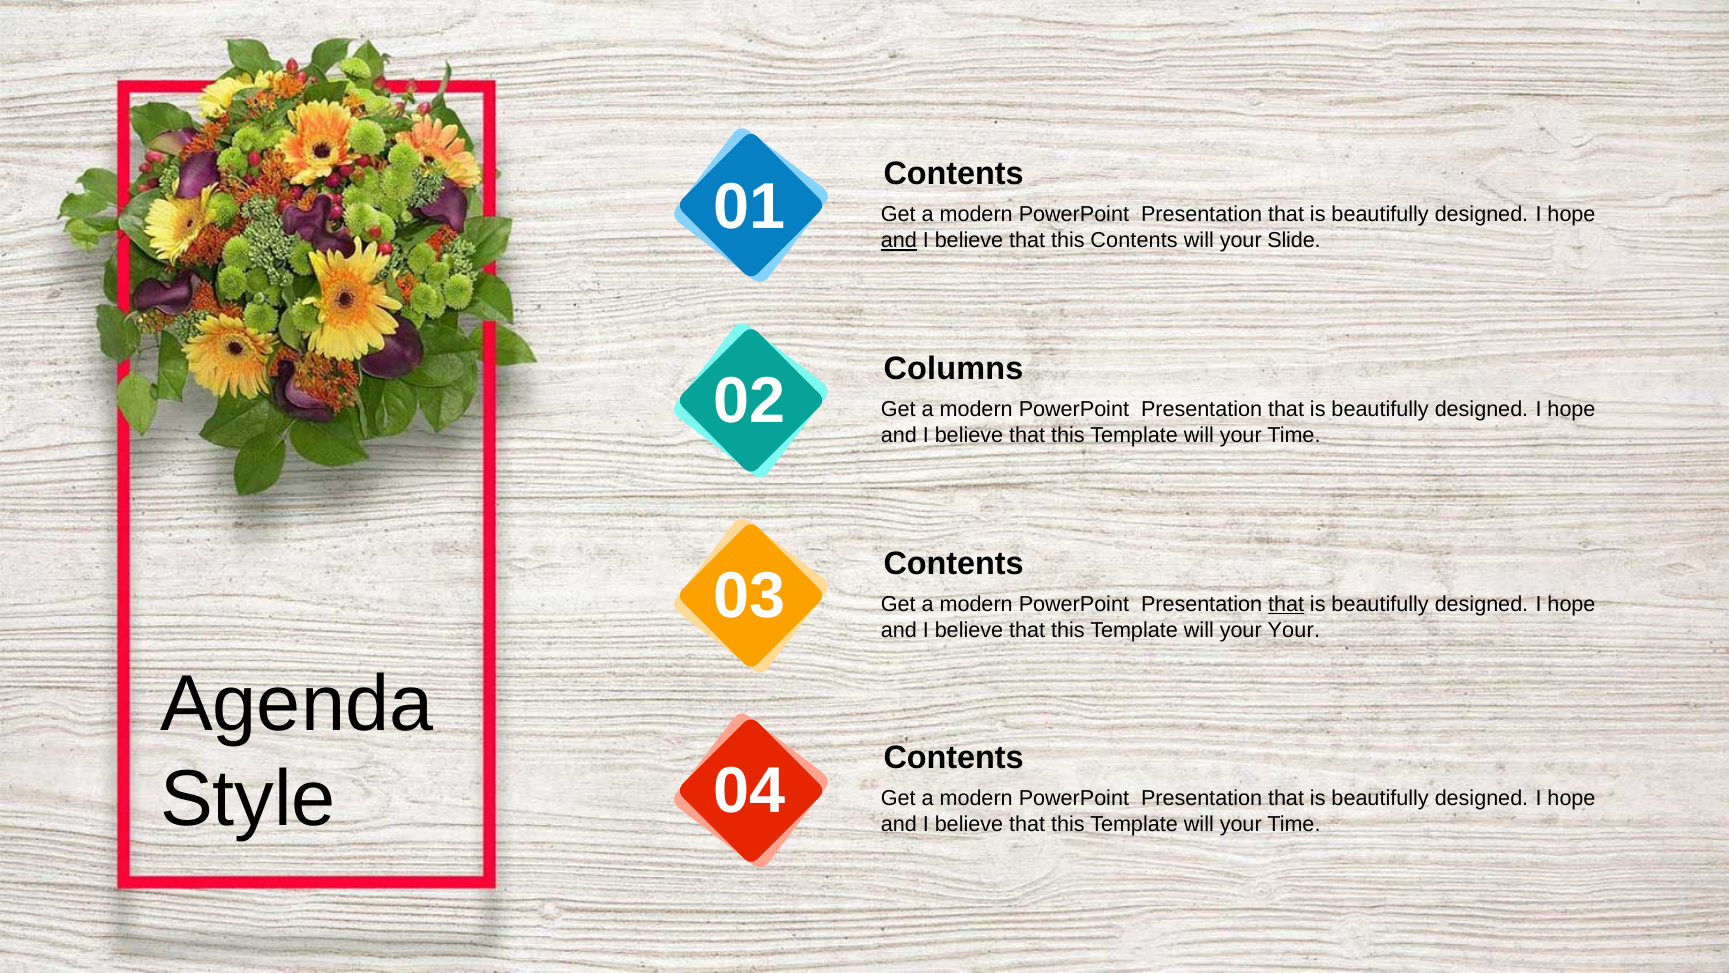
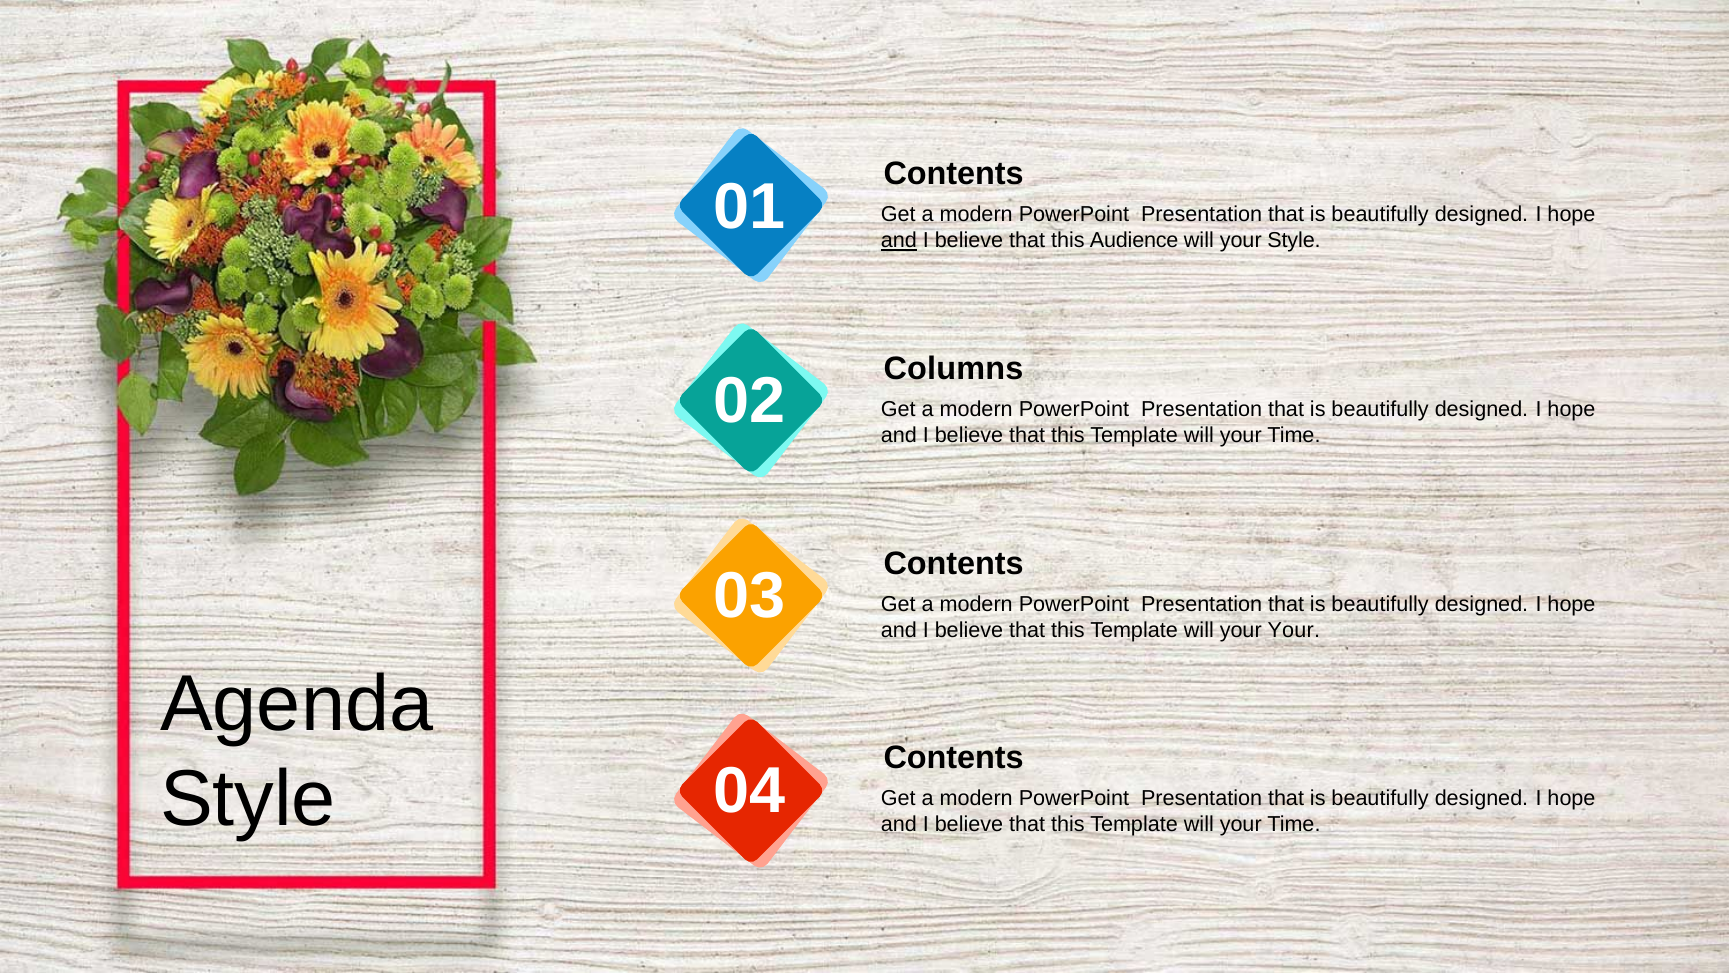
this Contents: Contents -> Audience
your Slide: Slide -> Style
that at (1286, 604) underline: present -> none
